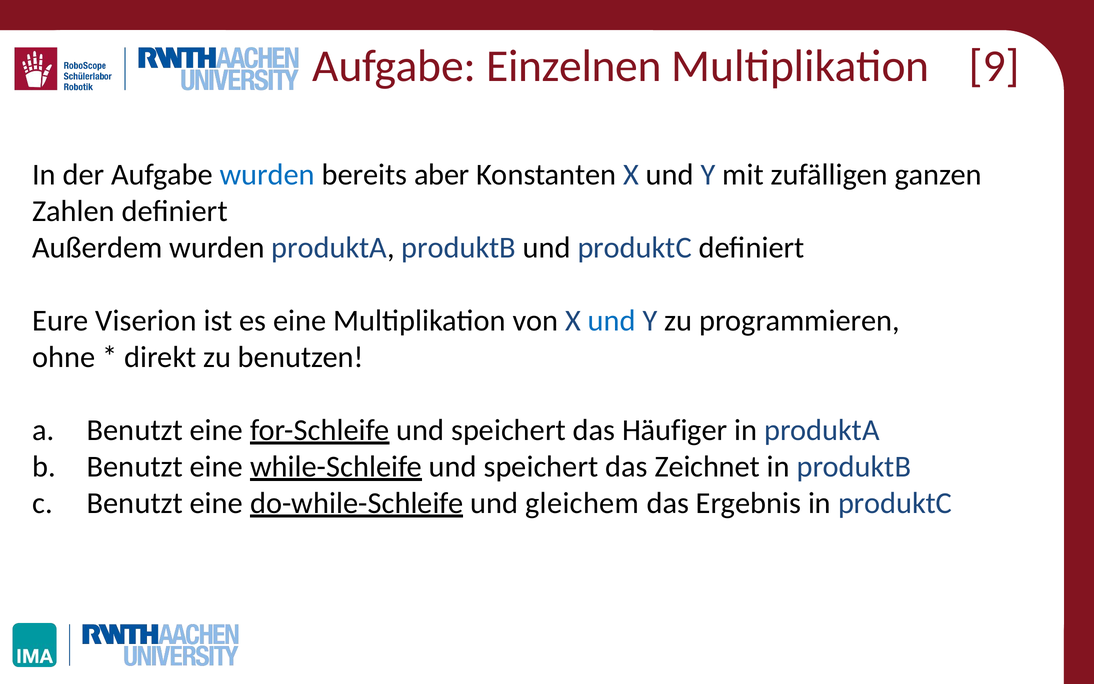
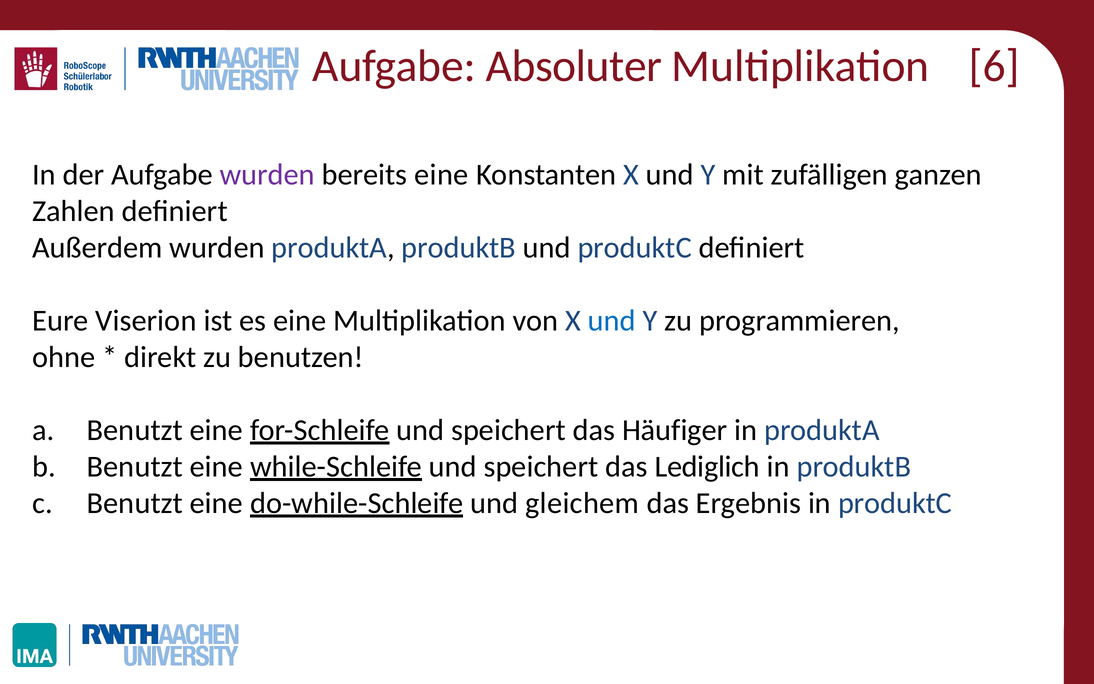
Einzelnen: Einzelnen -> Absoluter
9: 9 -> 6
wurden at (267, 174) colour: blue -> purple
bereits aber: aber -> eine
Zeichnet: Zeichnet -> Lediglich
